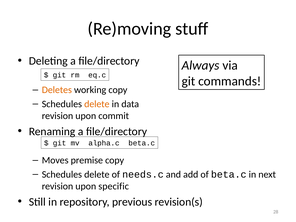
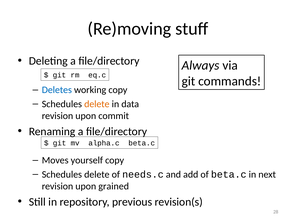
Deletes colour: orange -> blue
premise: premise -> yourself
specific: specific -> grained
